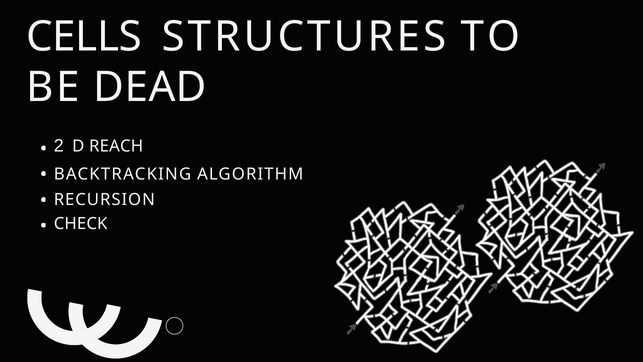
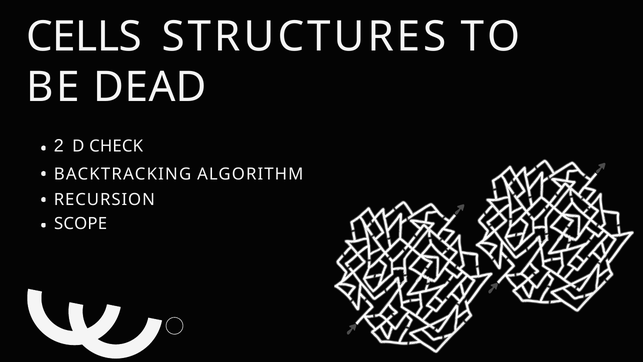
REACH: REACH -> CHECK
CHECK: CHECK -> SCOPE
